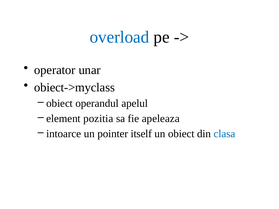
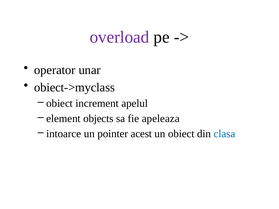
overload colour: blue -> purple
operandul: operandul -> increment
pozitia: pozitia -> objects
itself: itself -> acest
